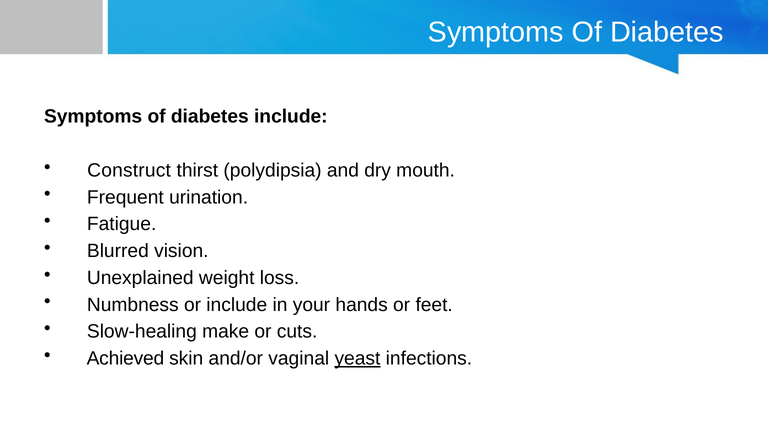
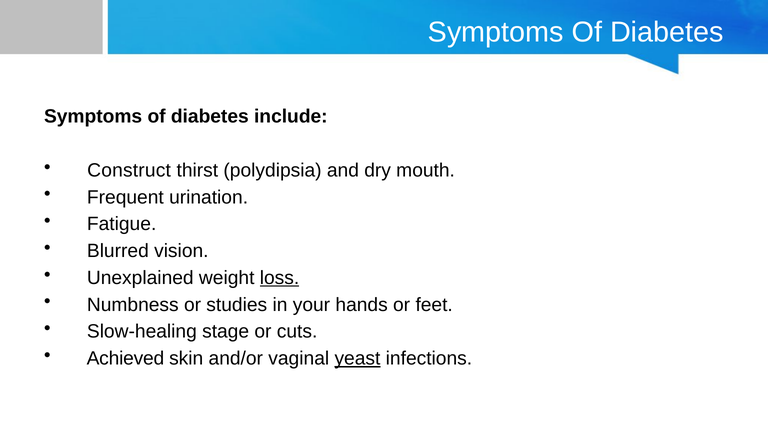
loss underline: none -> present
or include: include -> studies
make: make -> stage
